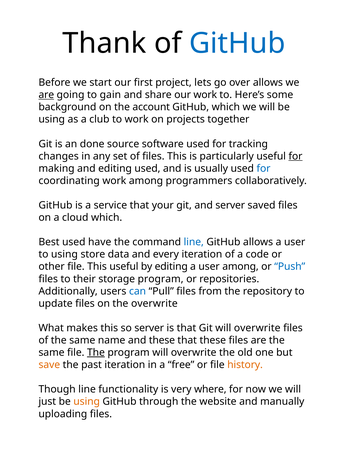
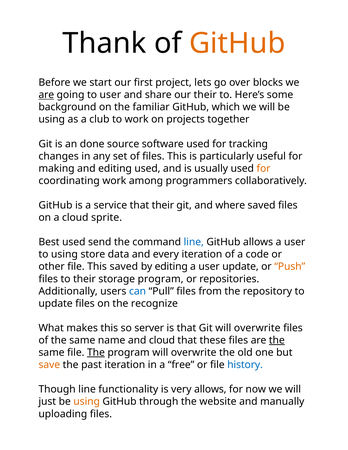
GitHub at (237, 43) colour: blue -> orange
over allows: allows -> blocks
to gain: gain -> user
our work: work -> their
account: account -> familiar
for at (296, 156) underline: present -> none
for at (264, 169) colour: blue -> orange
that your: your -> their
and server: server -> where
cloud which: which -> sprite
have: have -> send
This useful: useful -> saved
user among: among -> update
Push colour: blue -> orange
the overwrite: overwrite -> recognize
and these: these -> cloud
the at (277, 341) underline: none -> present
history colour: orange -> blue
very where: where -> allows
